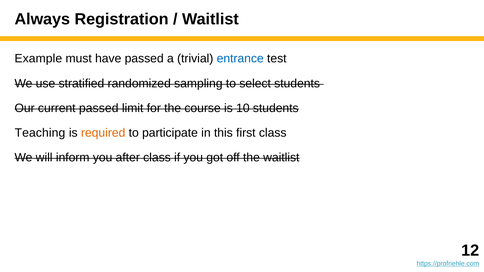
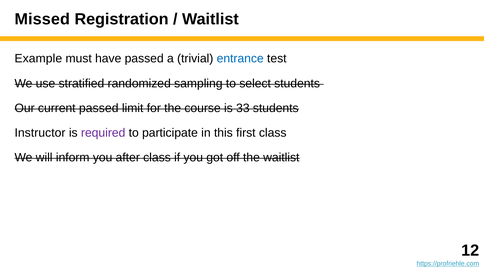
Always: Always -> Missed
10: 10 -> 33
Teaching: Teaching -> Instructor
required colour: orange -> purple
